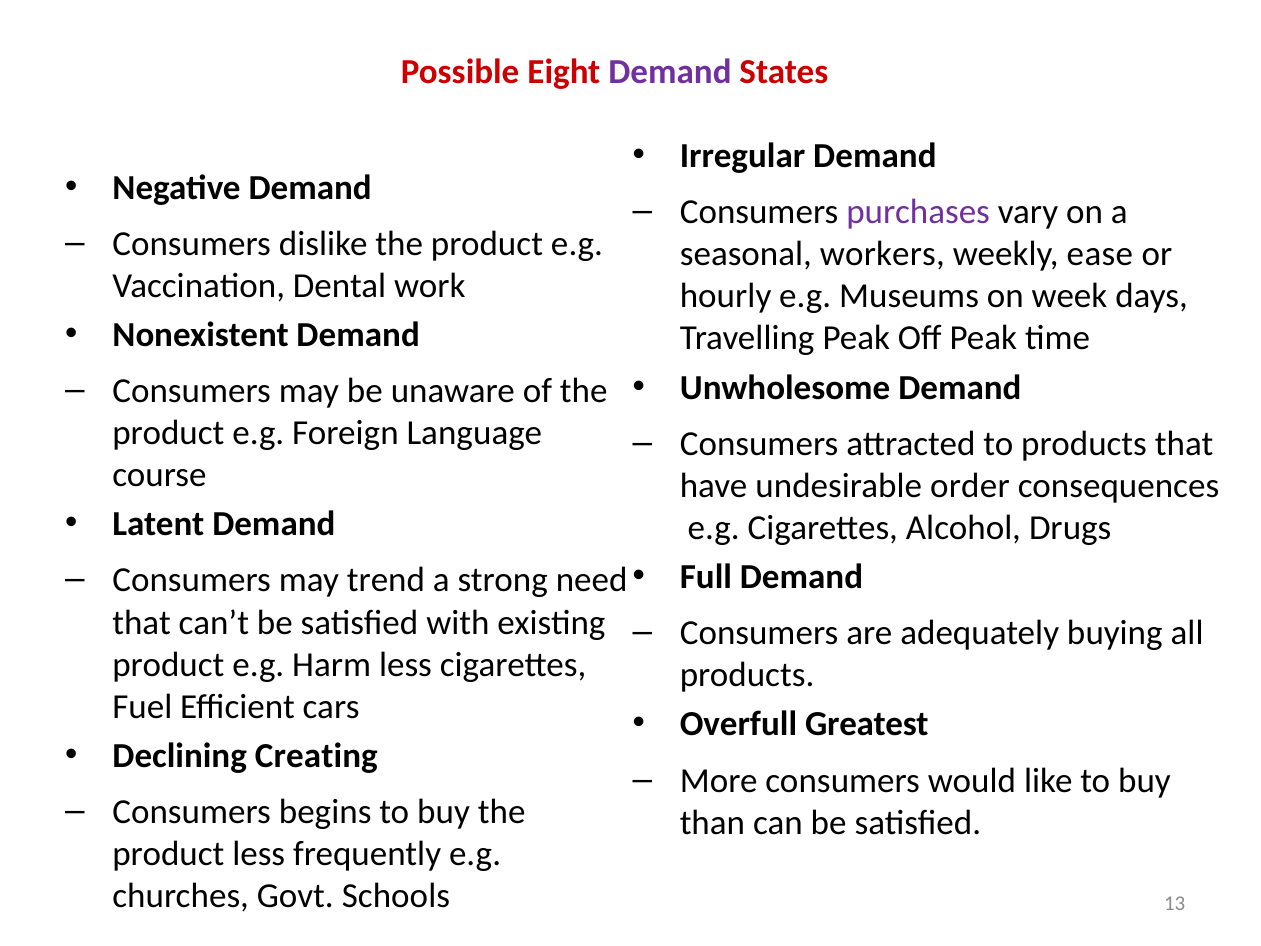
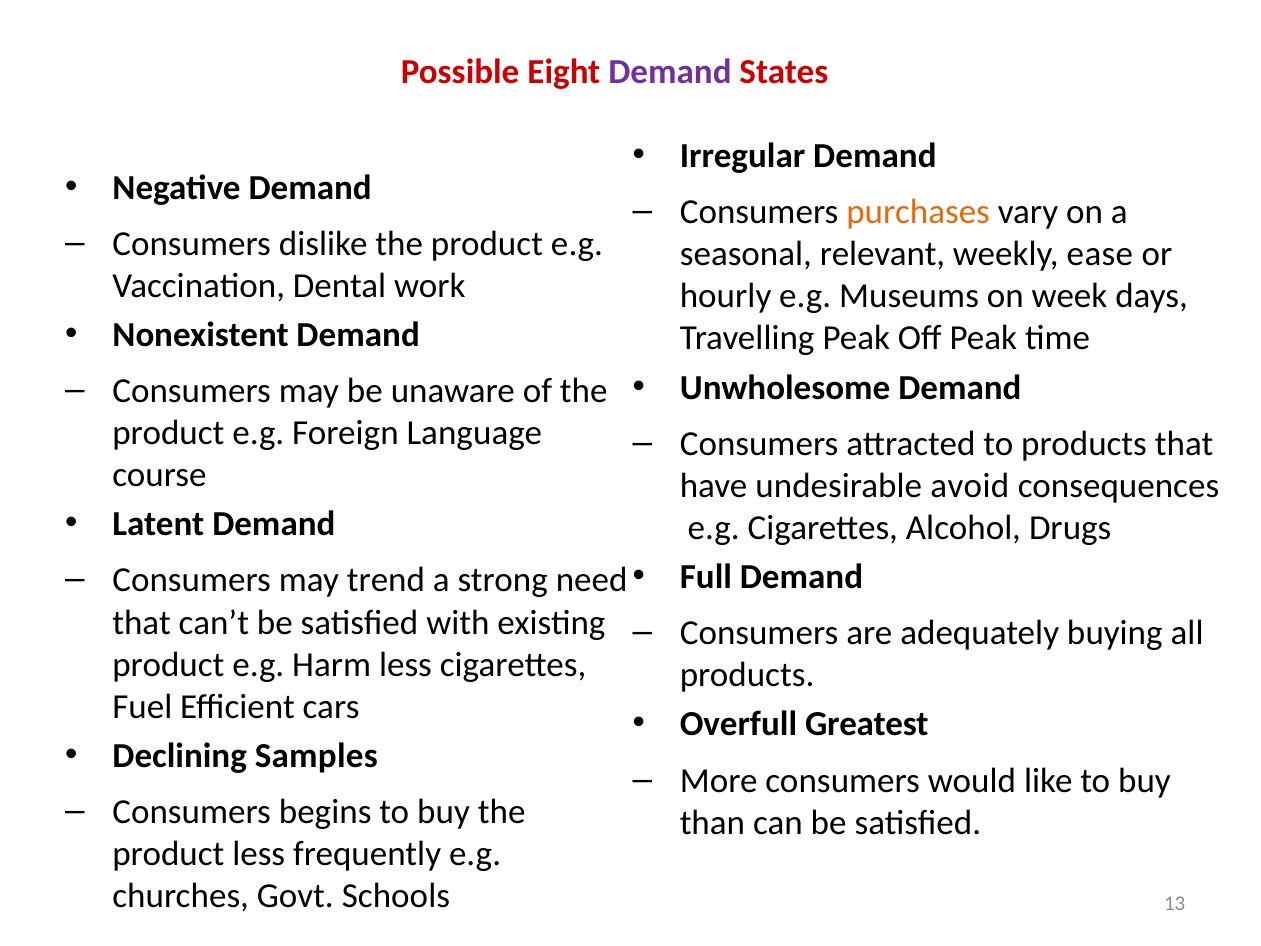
purchases colour: purple -> orange
workers: workers -> relevant
order: order -> avoid
Creating: Creating -> Samples
